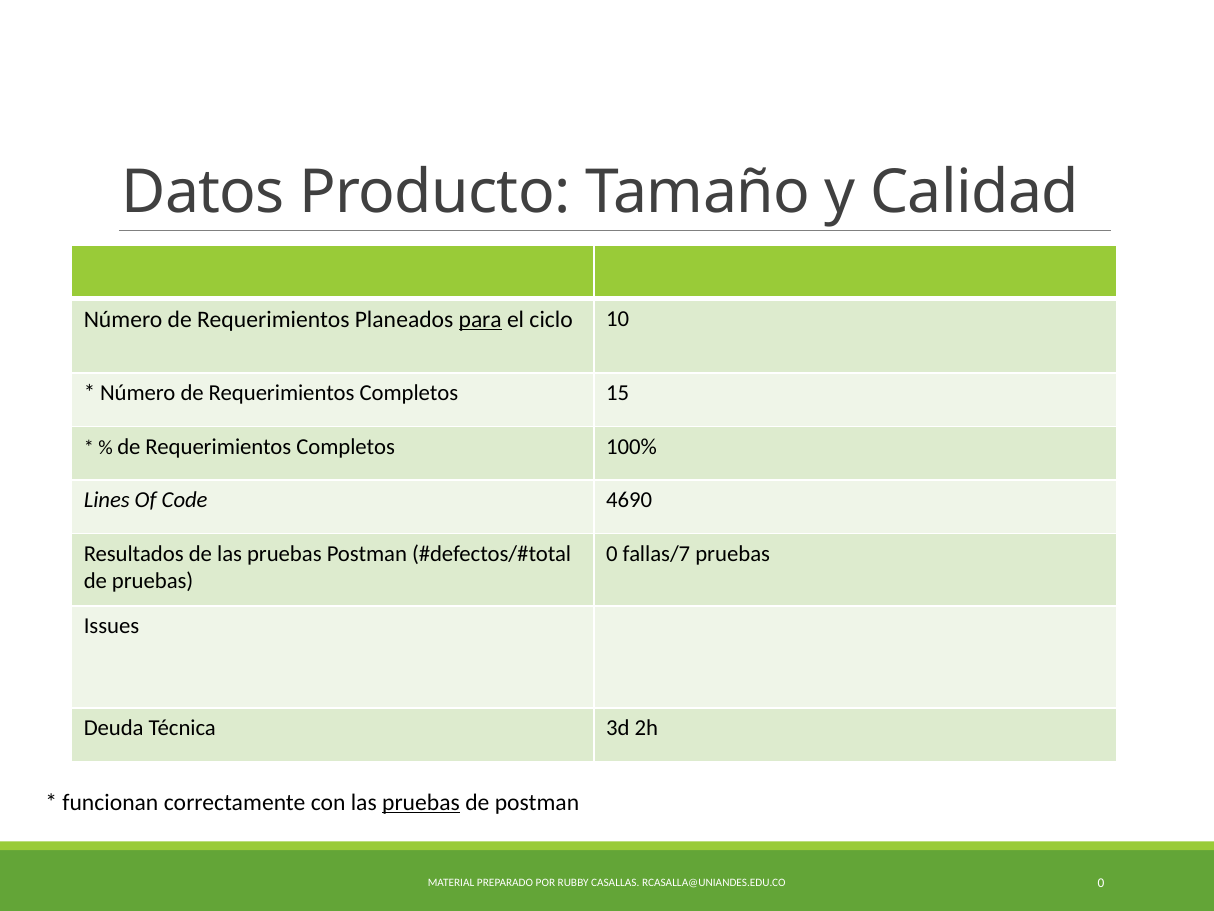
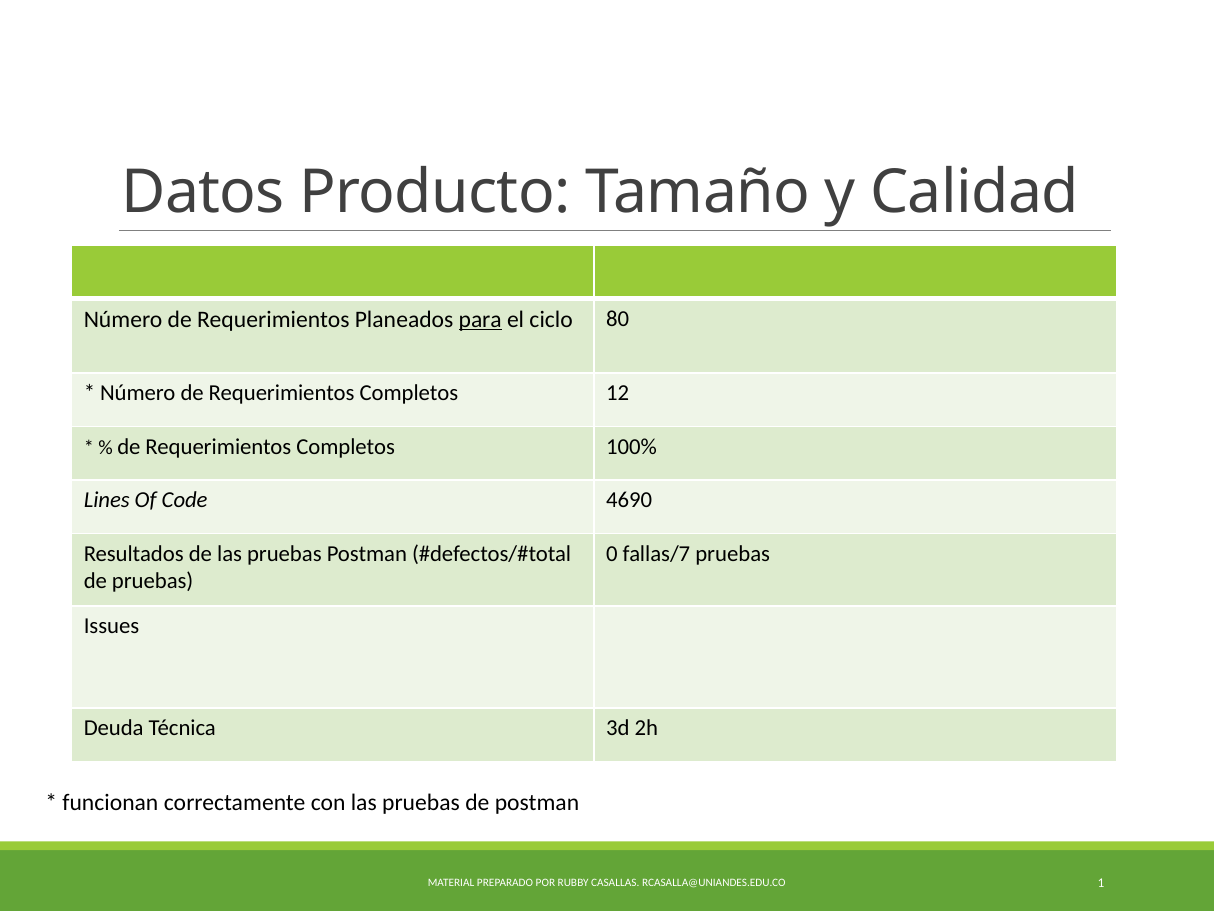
10: 10 -> 80
15: 15 -> 12
pruebas at (421, 802) underline: present -> none
RCASALLA@UNIANDES.EDU.CO 0: 0 -> 1
